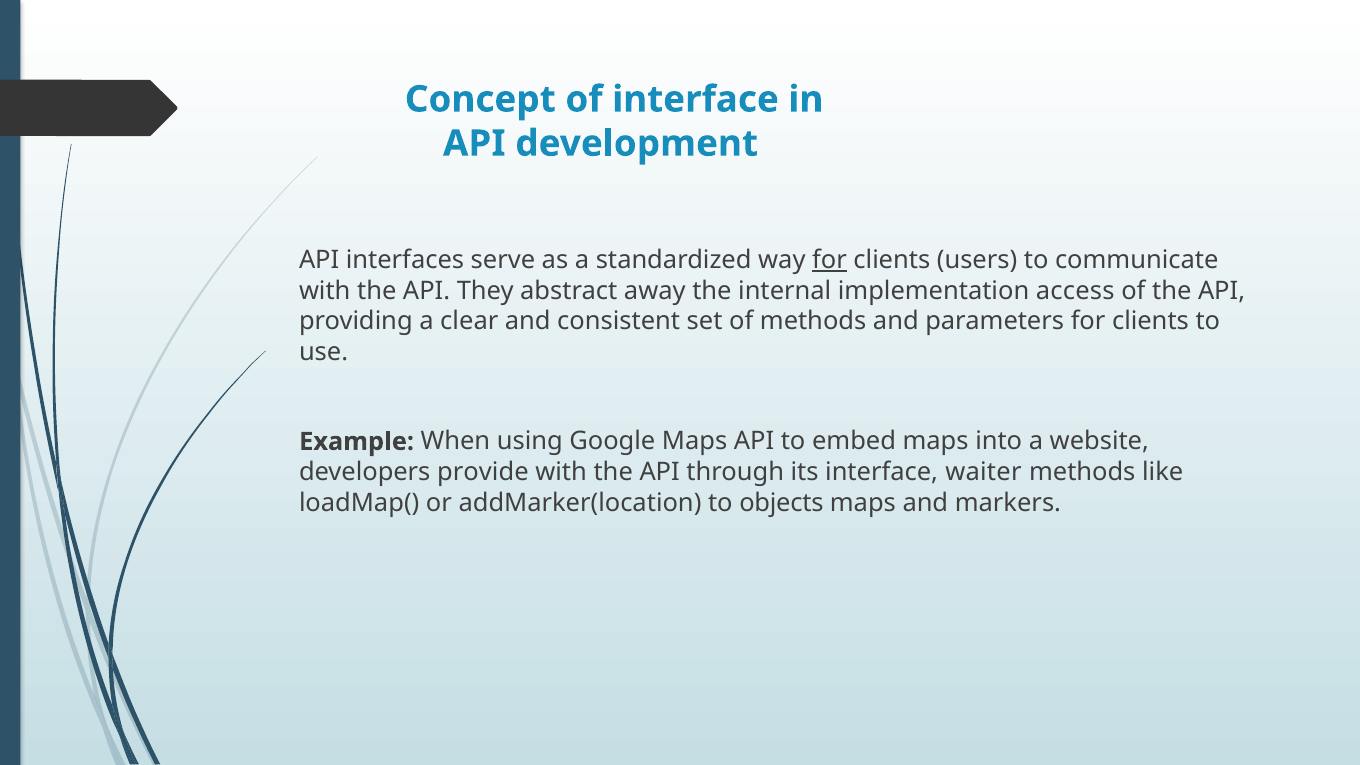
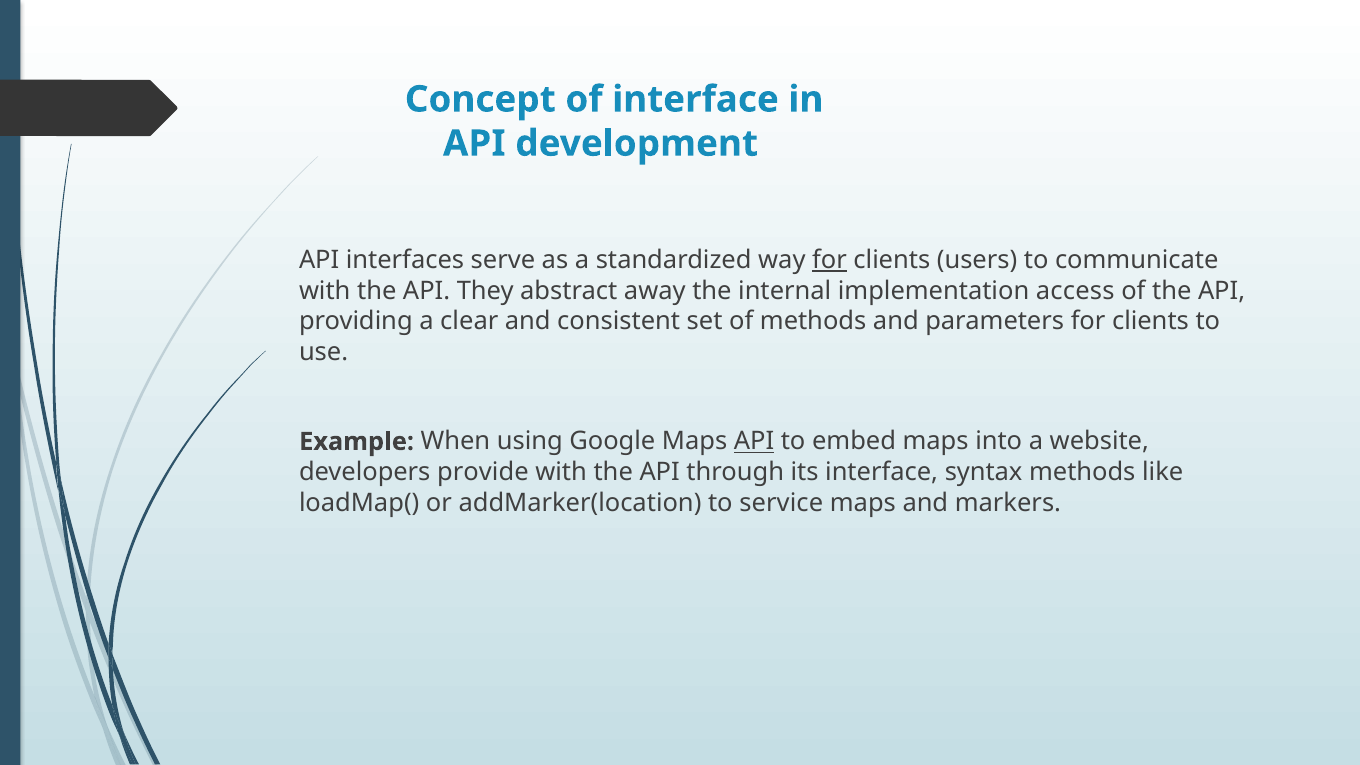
API at (754, 442) underline: none -> present
waiter: waiter -> syntax
objects: objects -> service
